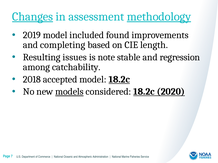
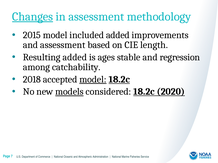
methodology underline: present -> none
2019: 2019 -> 2015
included found: found -> added
and completing: completing -> assessment
Resulting issues: issues -> added
note: note -> ages
model at (93, 80) underline: none -> present
